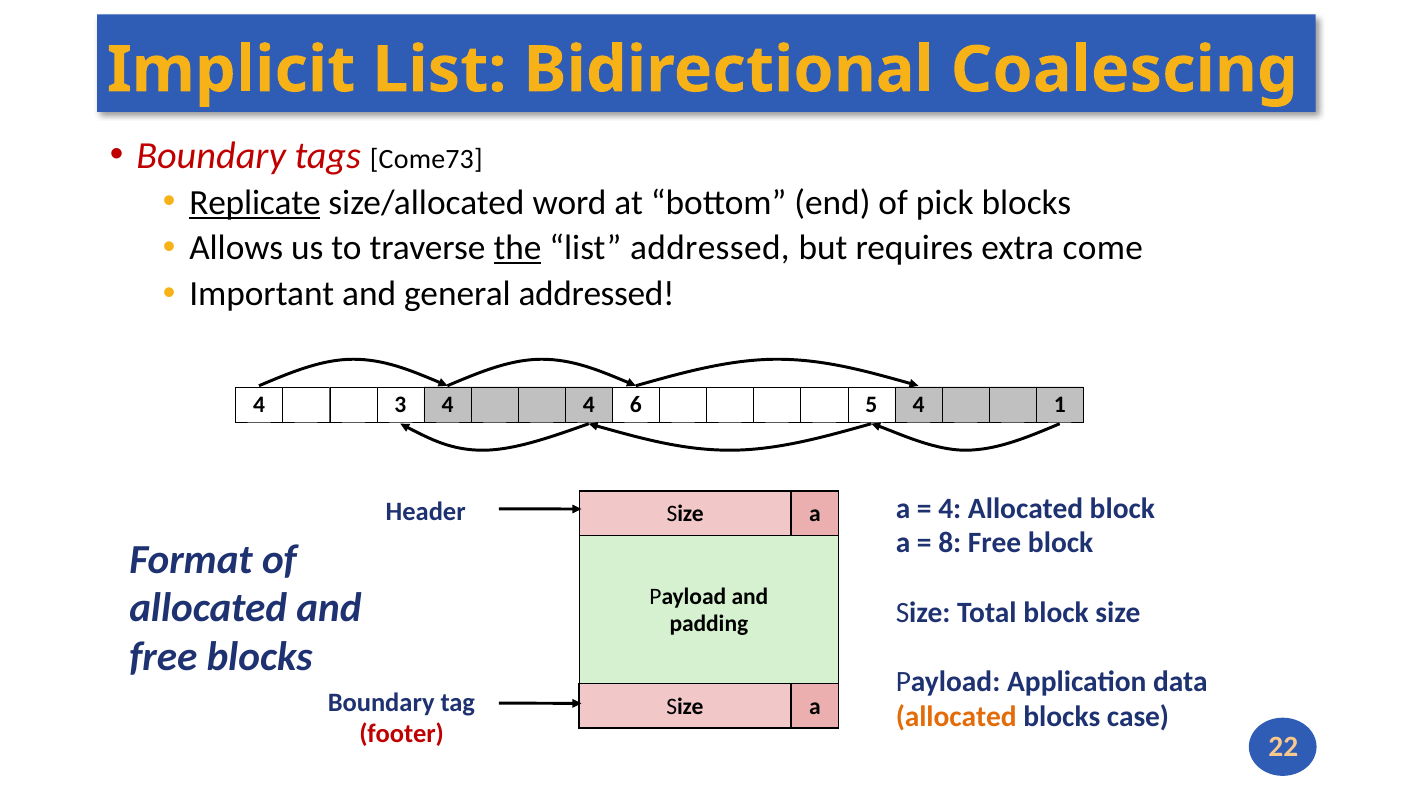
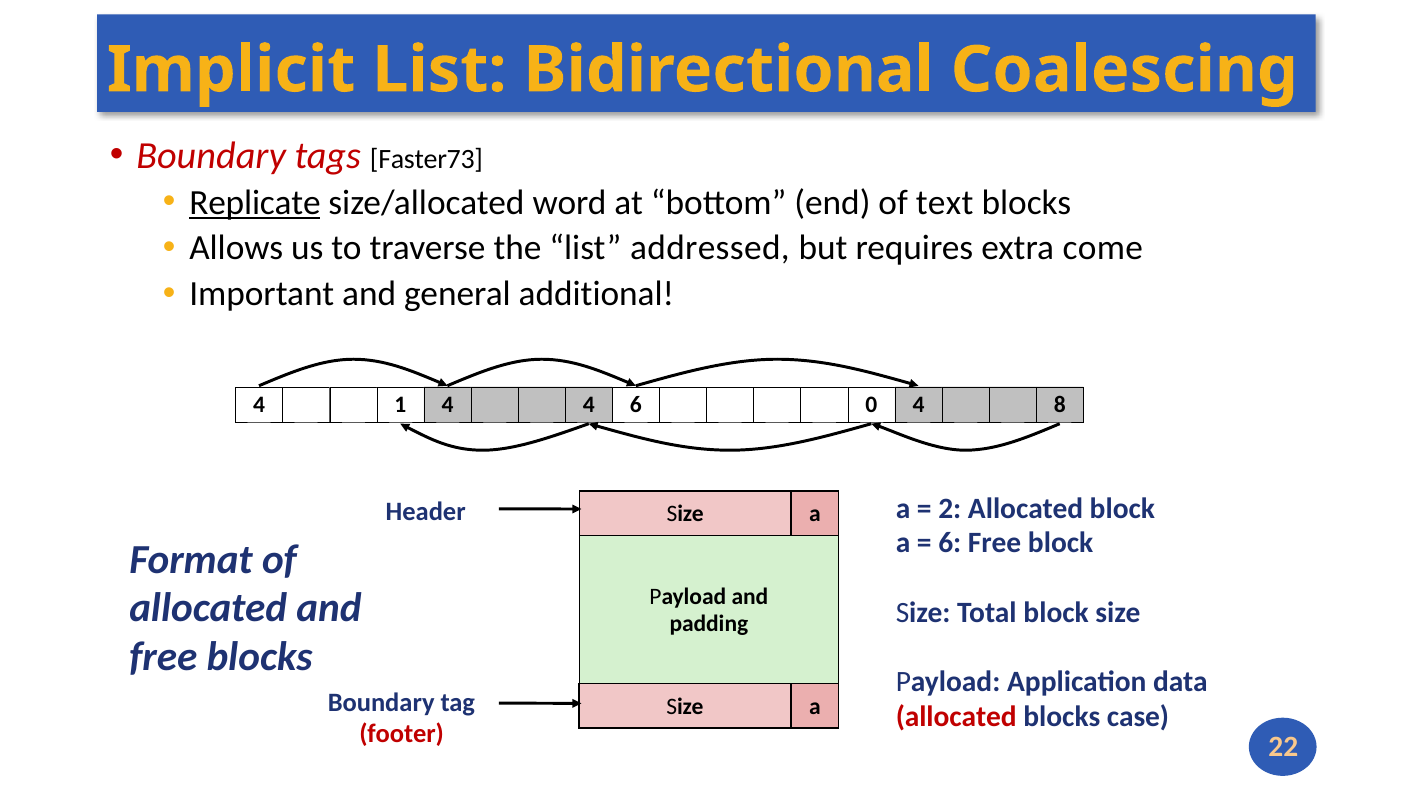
Come73: Come73 -> Faster73
pick: pick -> text
the underline: present -> none
general addressed: addressed -> additional
3: 3 -> 1
5: 5 -> 0
1: 1 -> 8
4 at (950, 508): 4 -> 2
8 at (950, 543): 8 -> 6
allocated at (956, 716) colour: orange -> red
